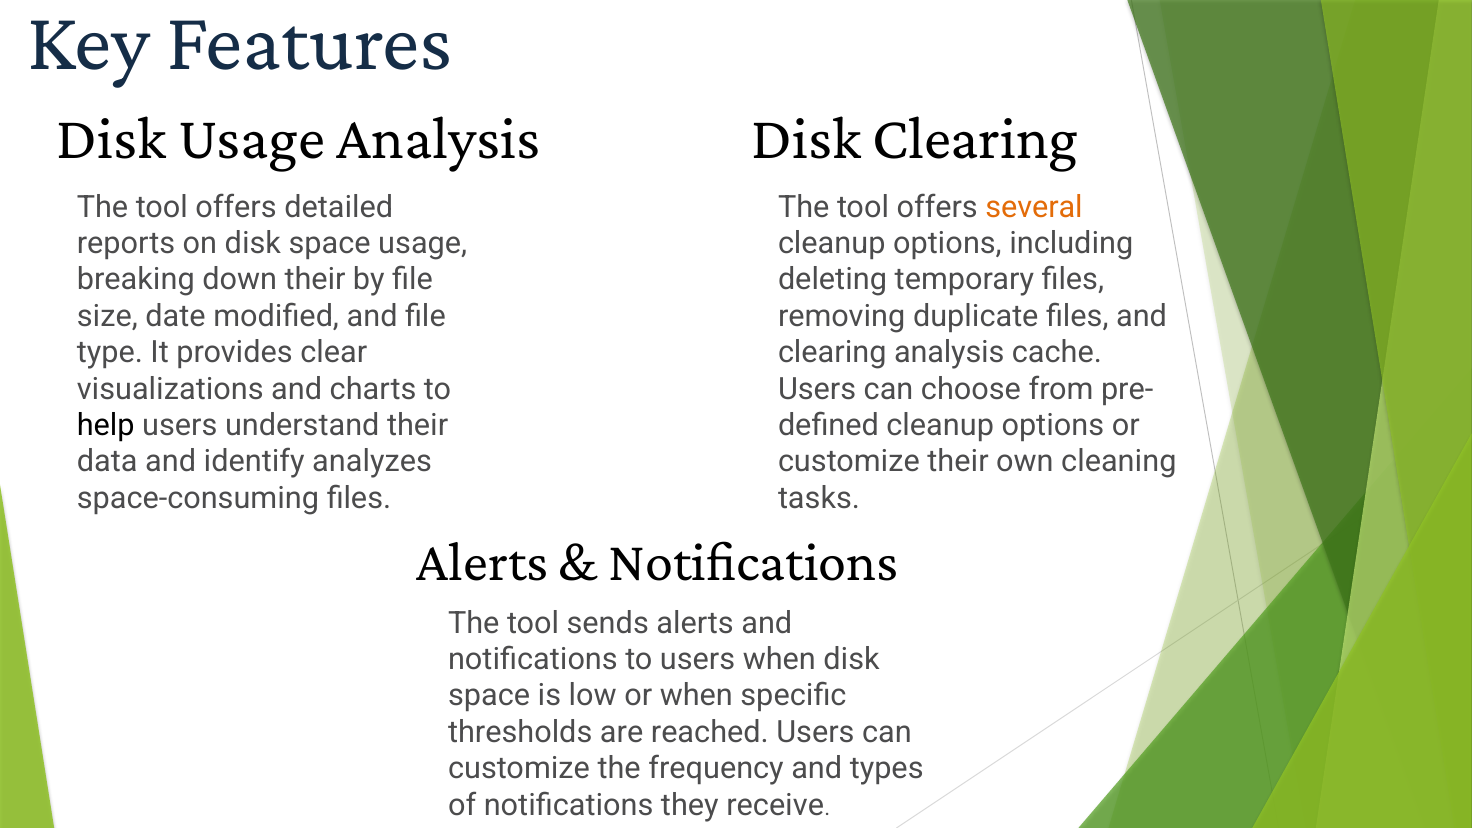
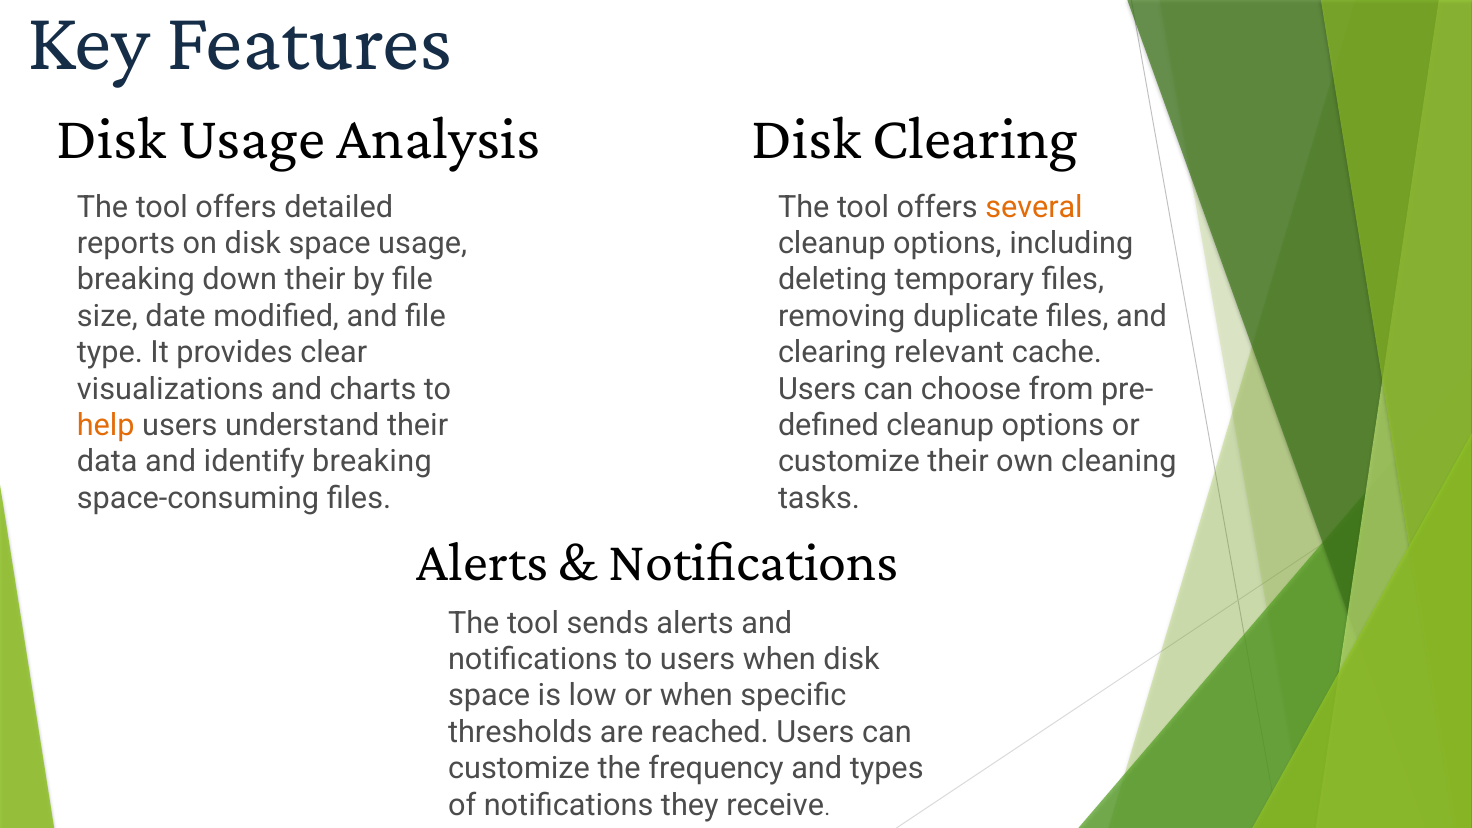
clearing analysis: analysis -> relevant
help colour: black -> orange
identify analyzes: analyzes -> breaking
